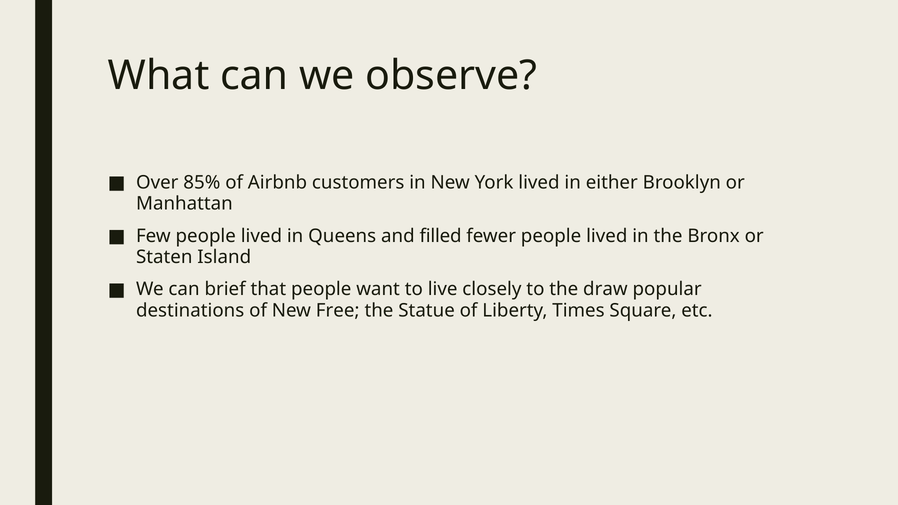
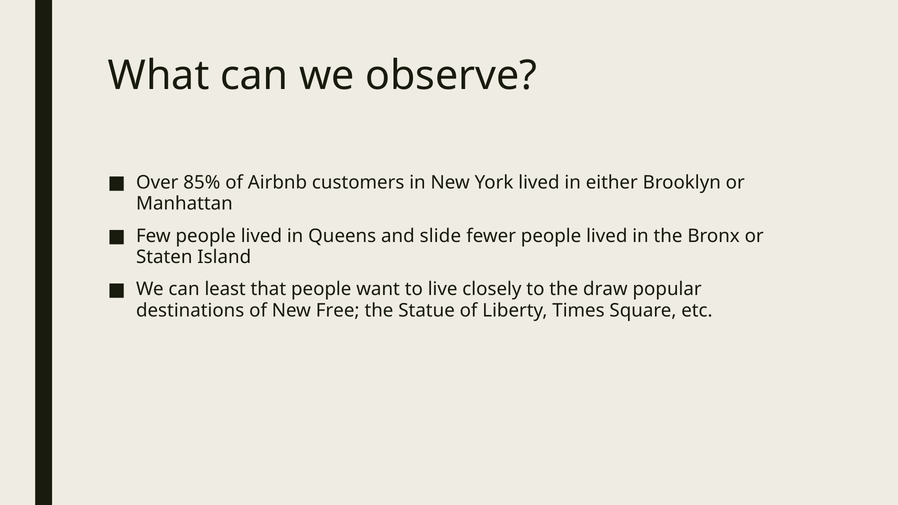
filled: filled -> slide
brief: brief -> least
